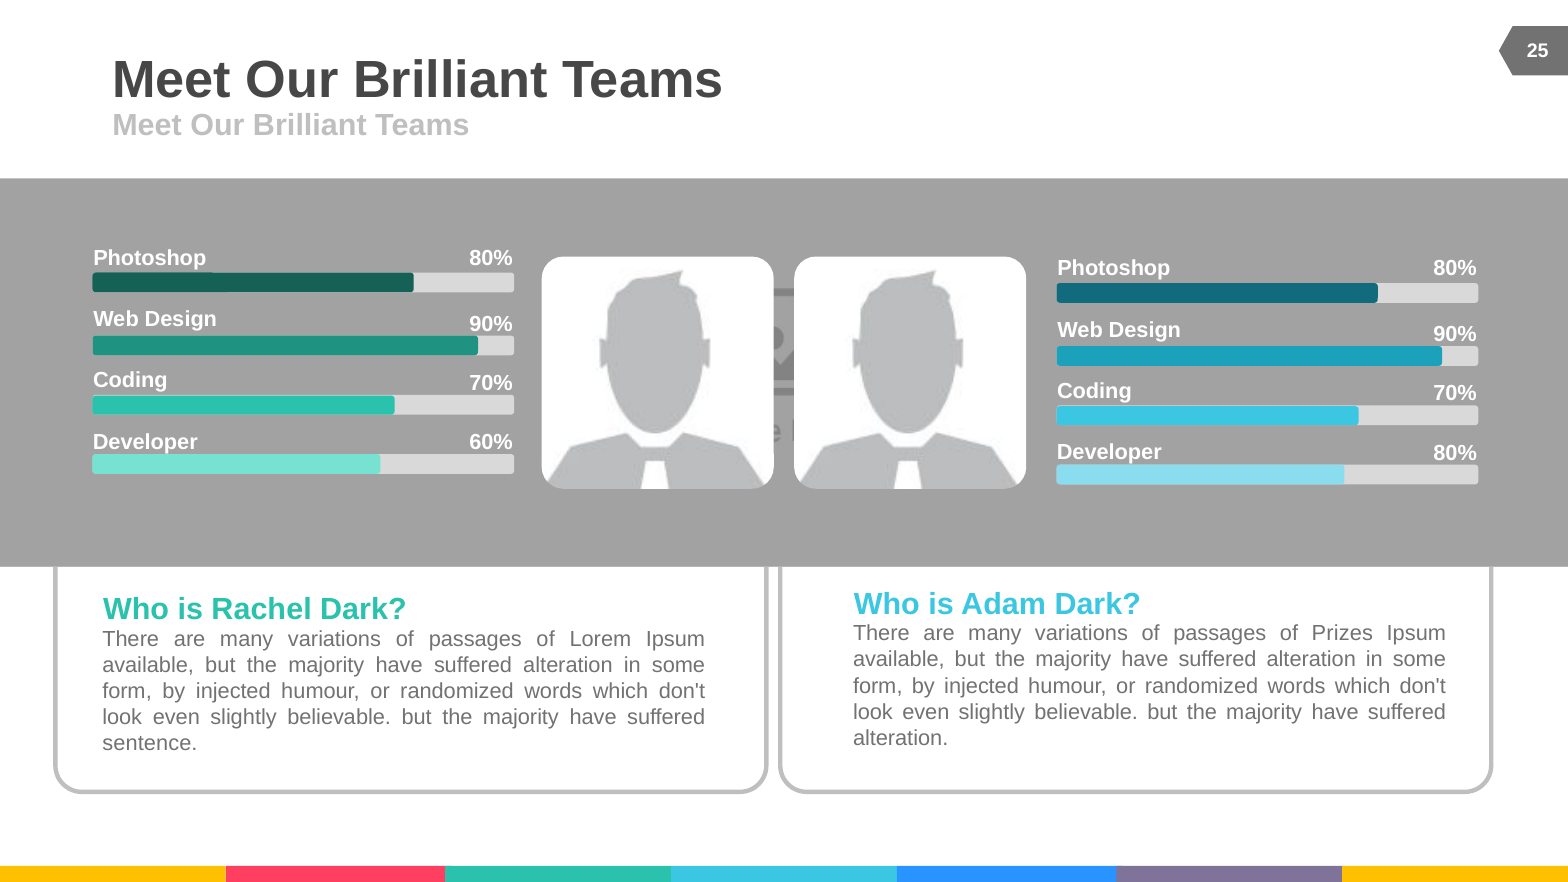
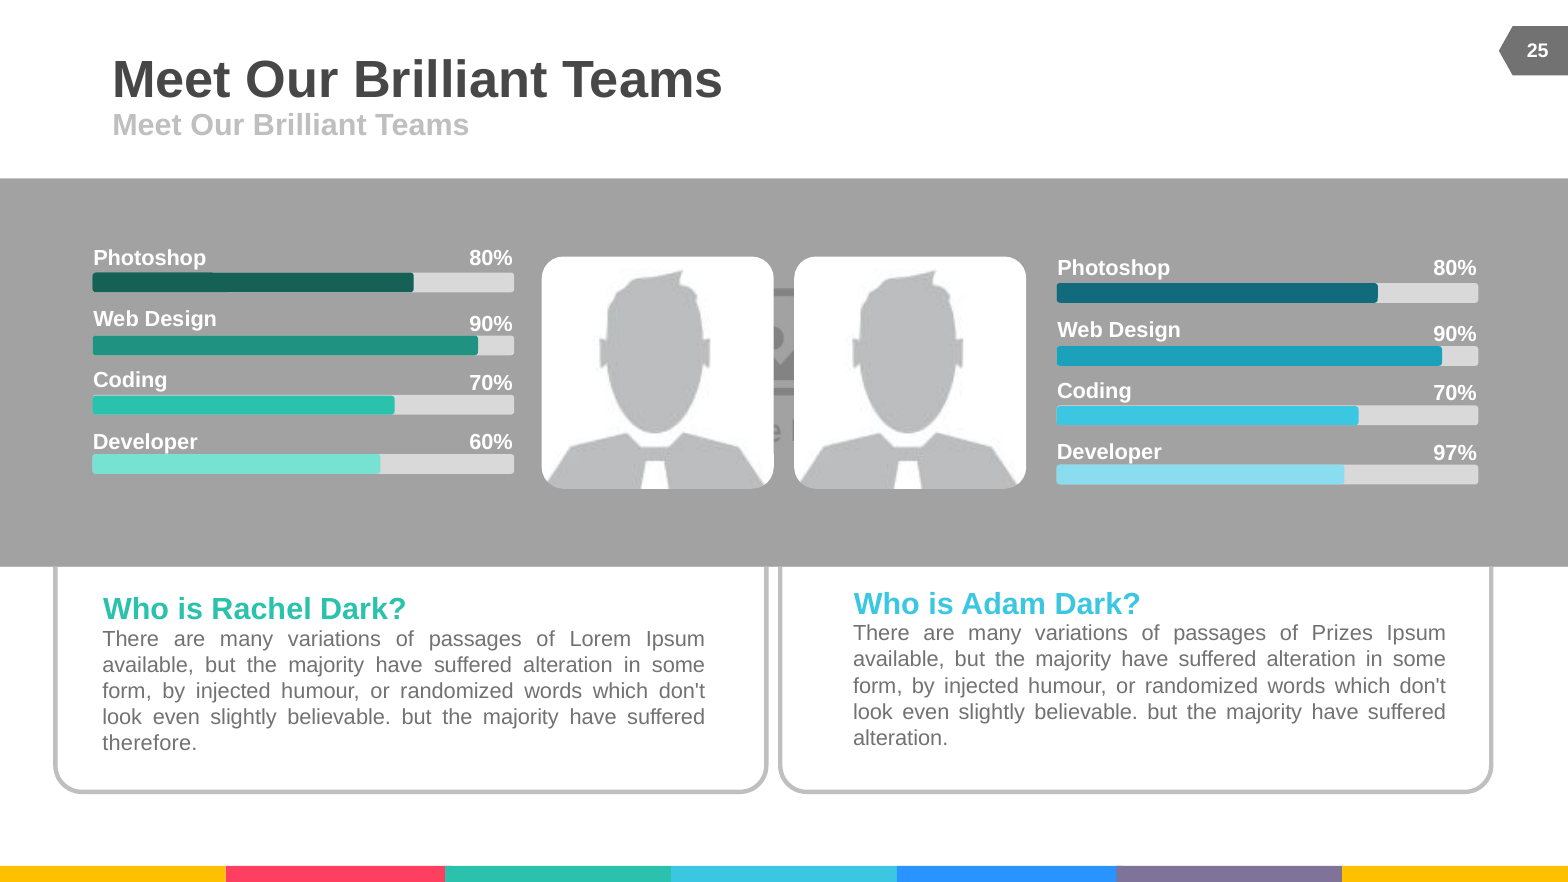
Developer 80%: 80% -> 97%
sentence: sentence -> therefore
